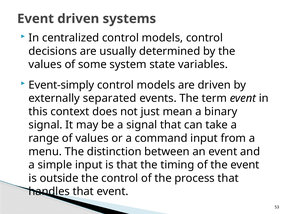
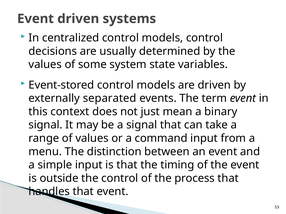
Event-simply: Event-simply -> Event-stored
